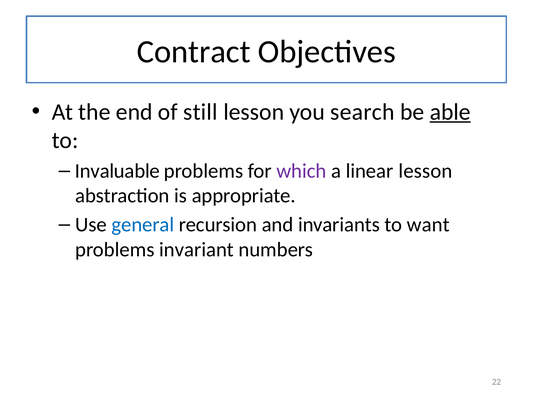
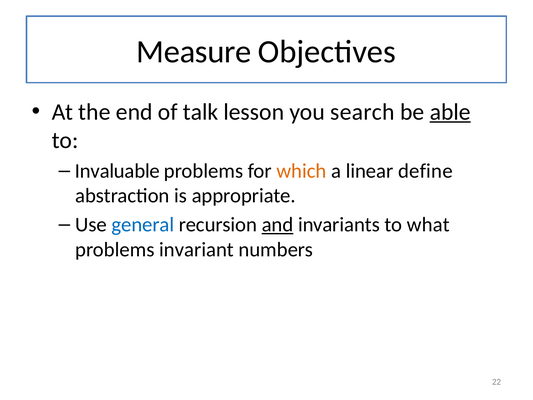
Contract: Contract -> Measure
still: still -> talk
which colour: purple -> orange
linear lesson: lesson -> define
and underline: none -> present
want: want -> what
